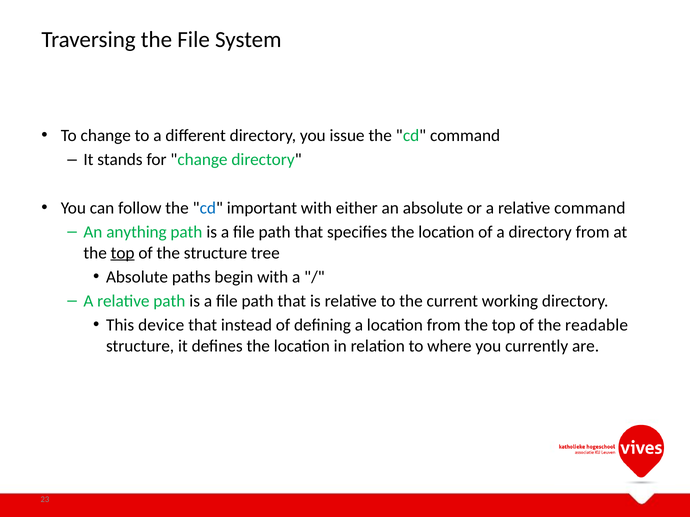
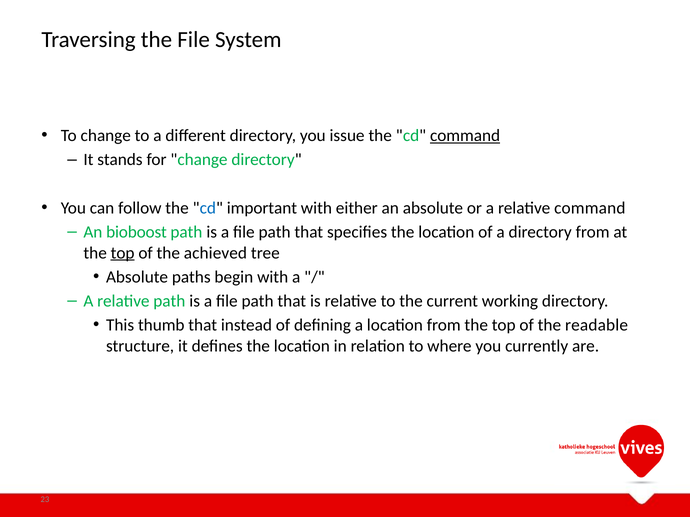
command at (465, 136) underline: none -> present
anything: anything -> bioboost
the structure: structure -> achieved
device: device -> thumb
